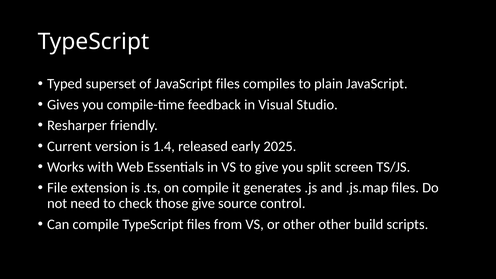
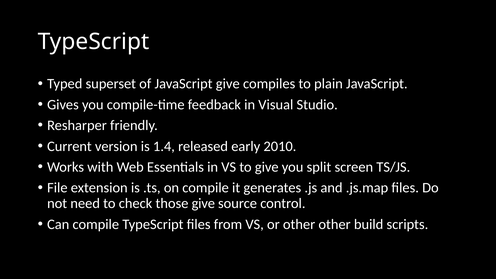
JavaScript files: files -> give
2025: 2025 -> 2010
